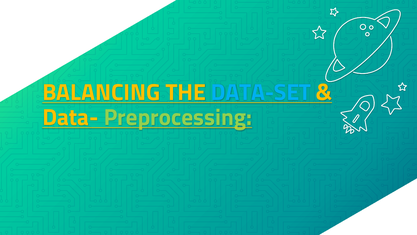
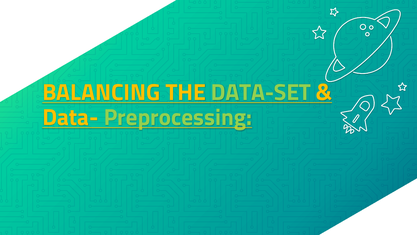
DATA-SET colour: light blue -> light green
